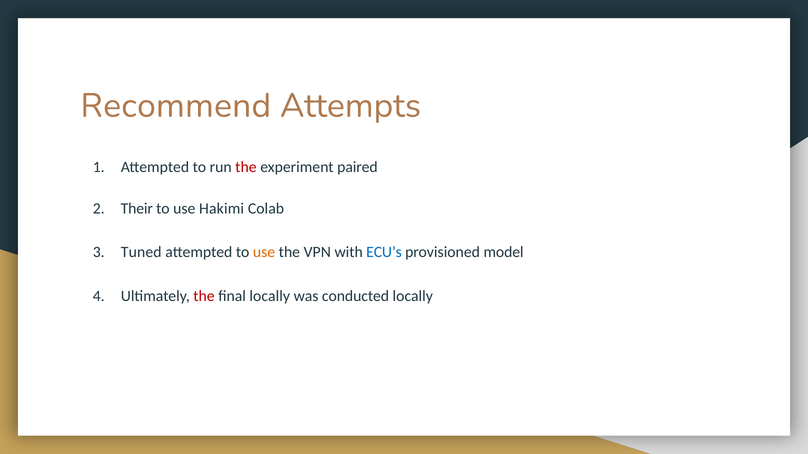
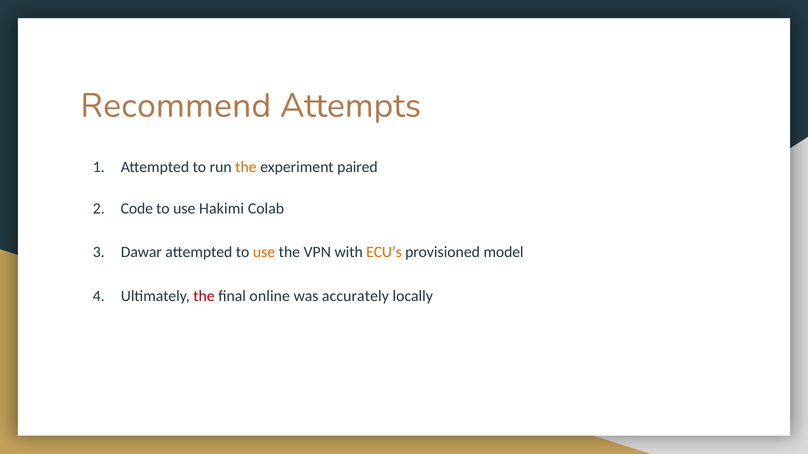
the at (246, 167) colour: red -> orange
Their: Their -> Code
Tuned: Tuned -> Dawar
ECU’s colour: blue -> orange
final locally: locally -> online
conducted: conducted -> accurately
